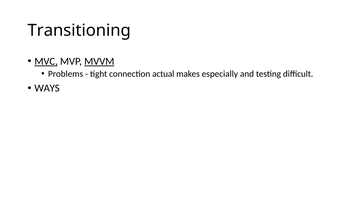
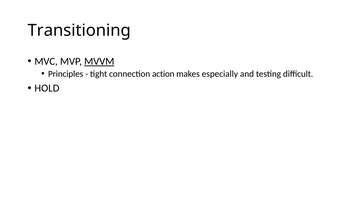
MVC underline: present -> none
Problems: Problems -> Principles
actual: actual -> action
WAYS: WAYS -> HOLD
